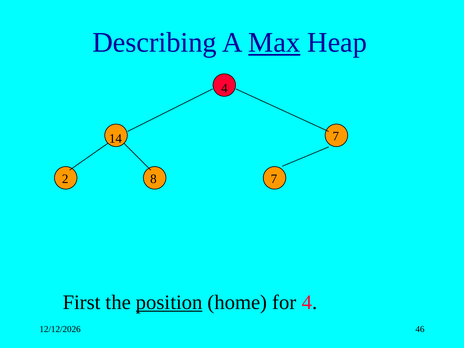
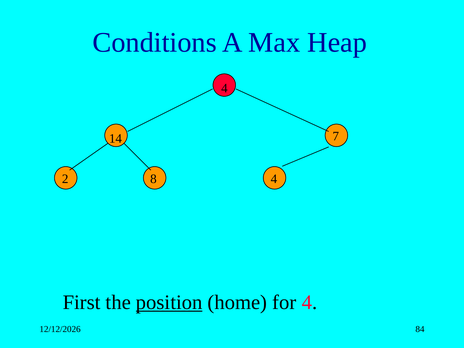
Describing: Describing -> Conditions
Max underline: present -> none
2 7: 7 -> 4
46: 46 -> 84
